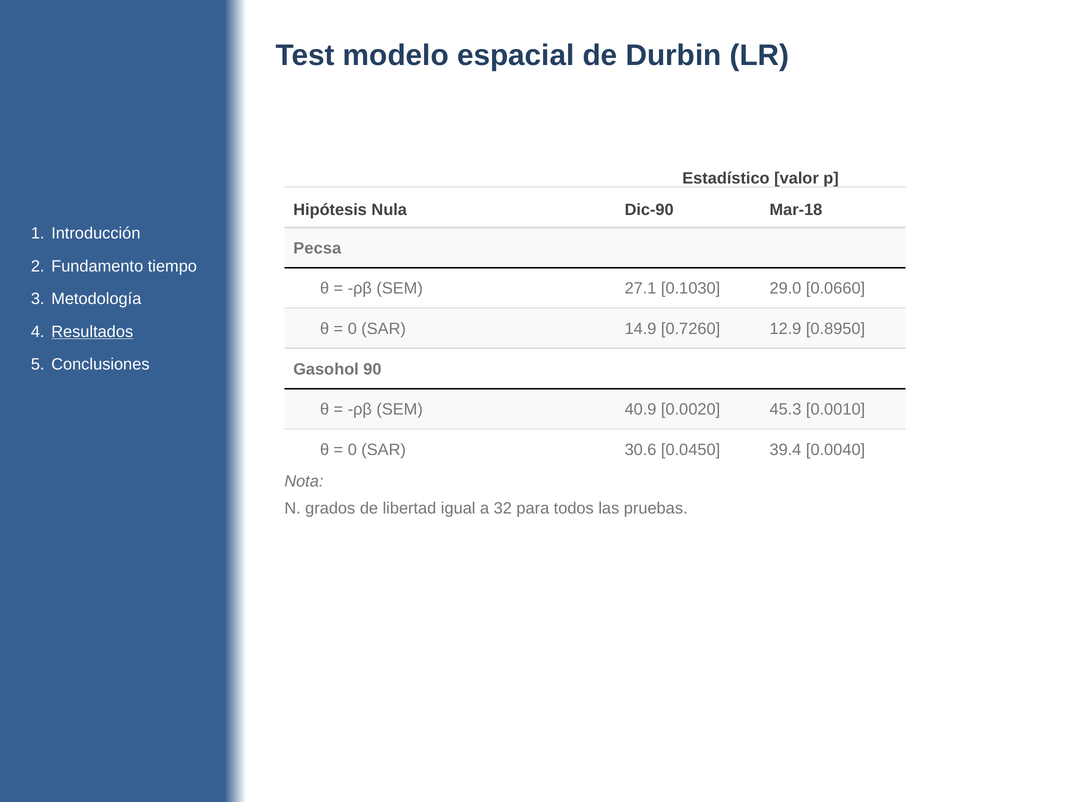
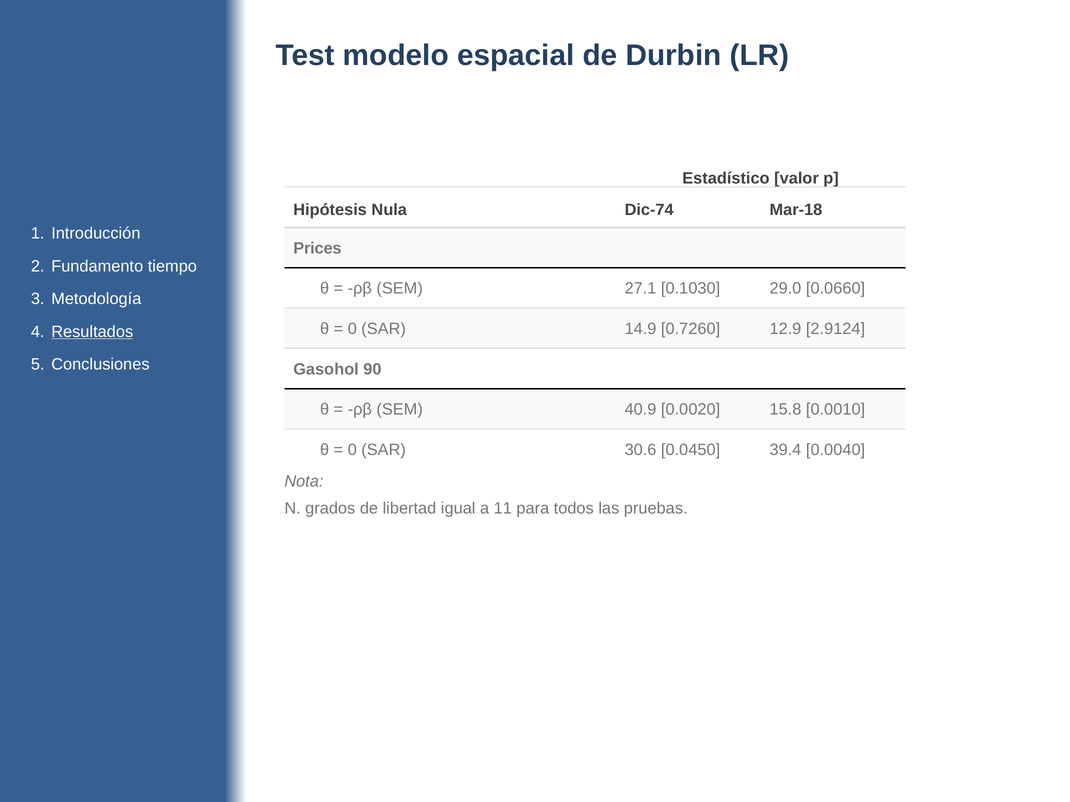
Dic-90: Dic-90 -> Dic-74
Pecsa: Pecsa -> Prices
0.8950: 0.8950 -> 2.9124
45.3: 45.3 -> 15.8
32: 32 -> 11
